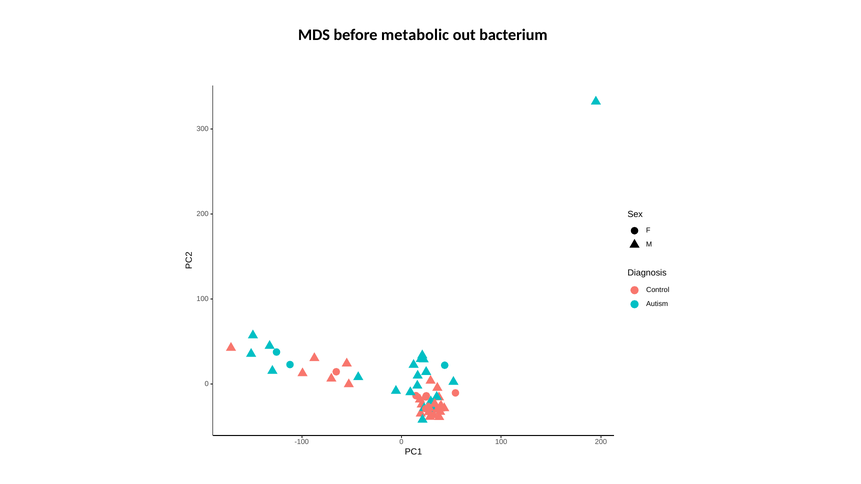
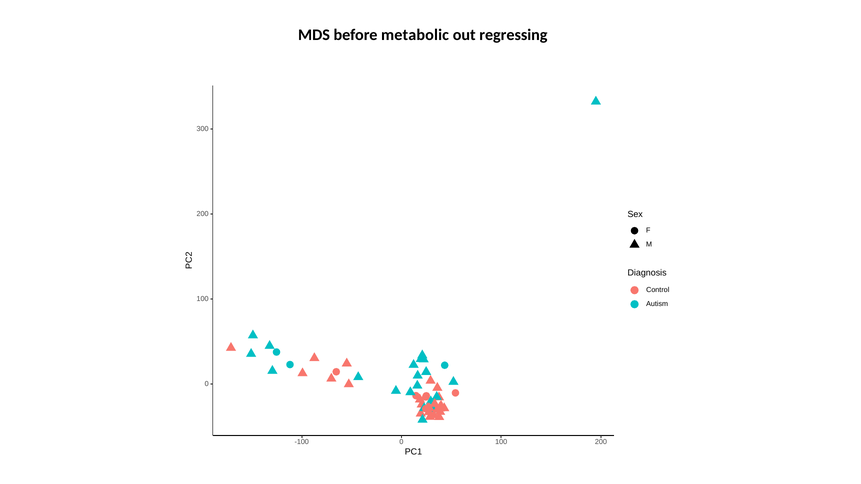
bacterium: bacterium -> regressing
